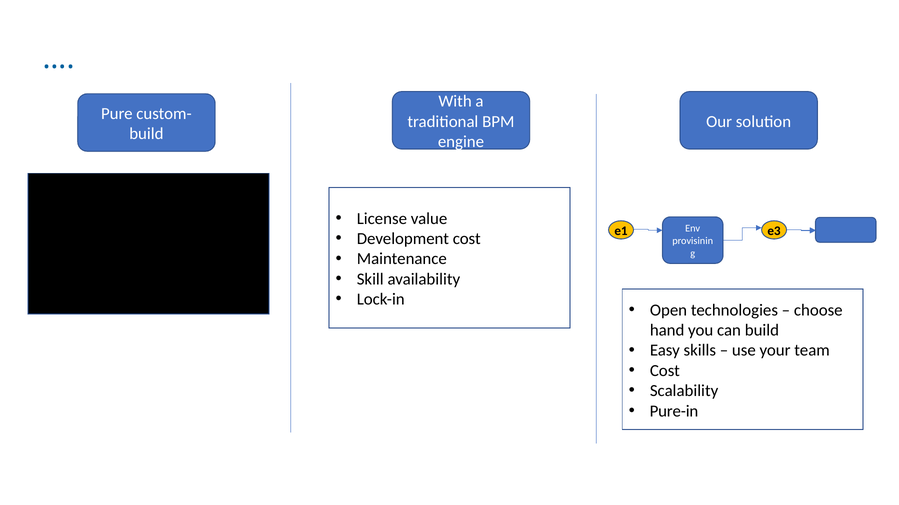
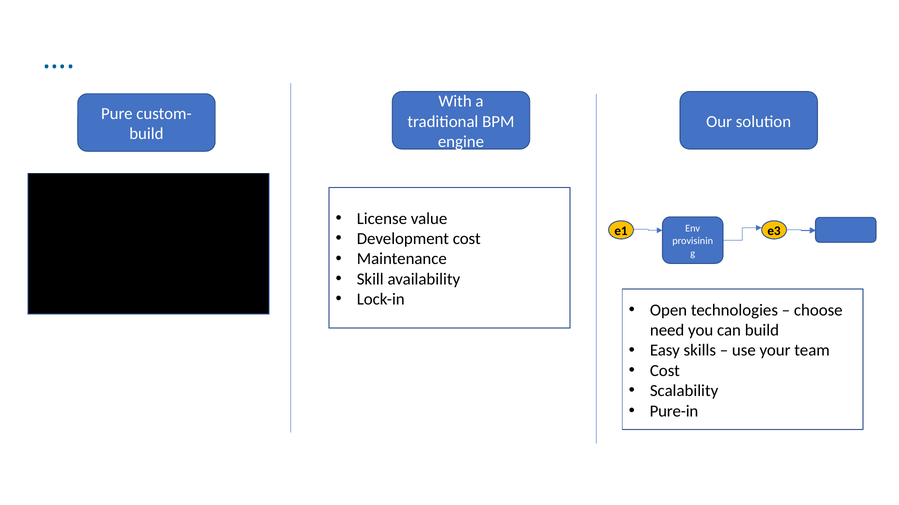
hand: hand -> need
